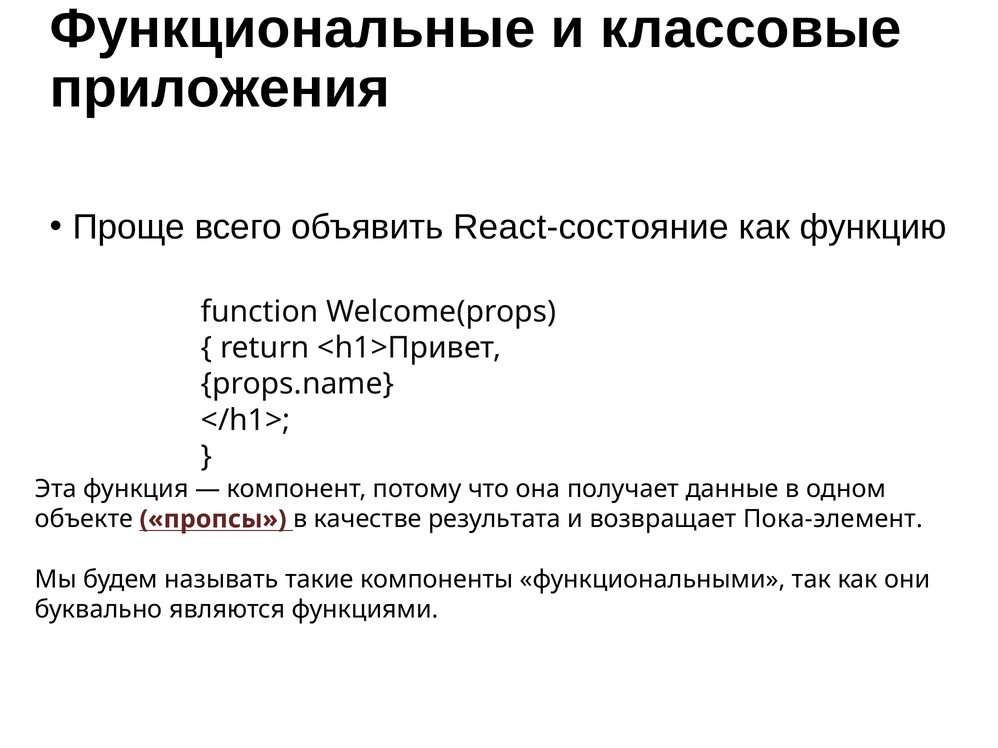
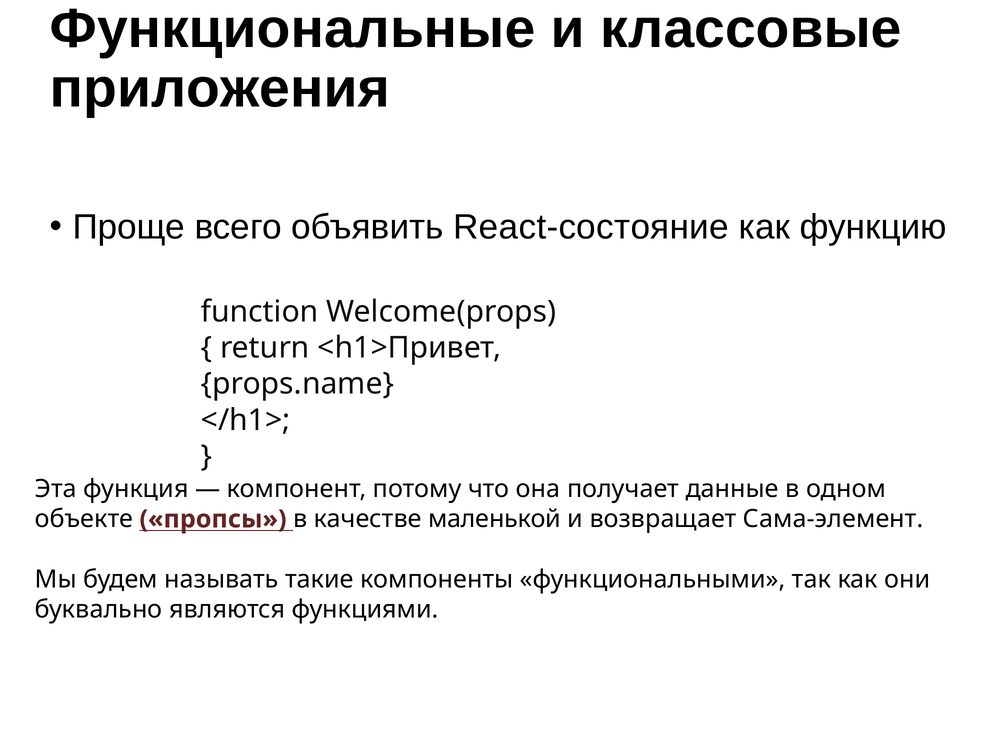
результата: результата -> маленькой
Пока-элемент: Пока-элемент -> Сама-элемент
